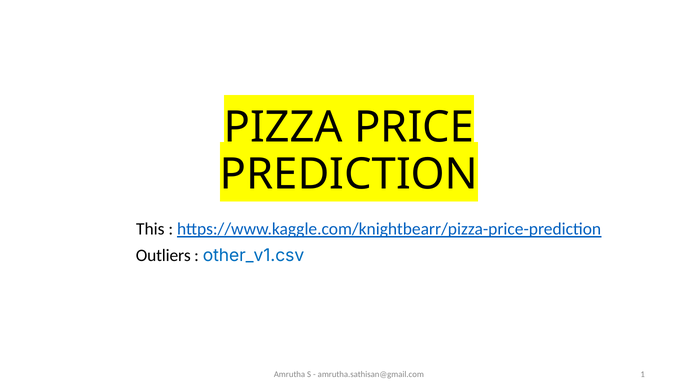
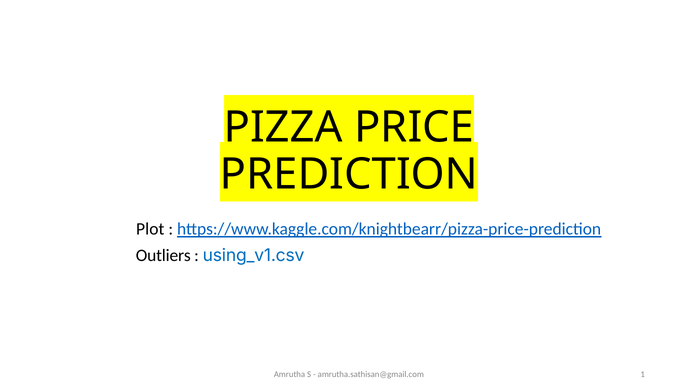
This: This -> Plot
other_v1.csv: other_v1.csv -> using_v1.csv
